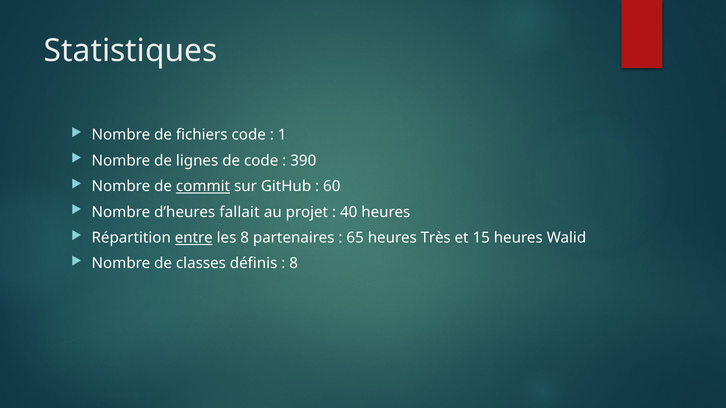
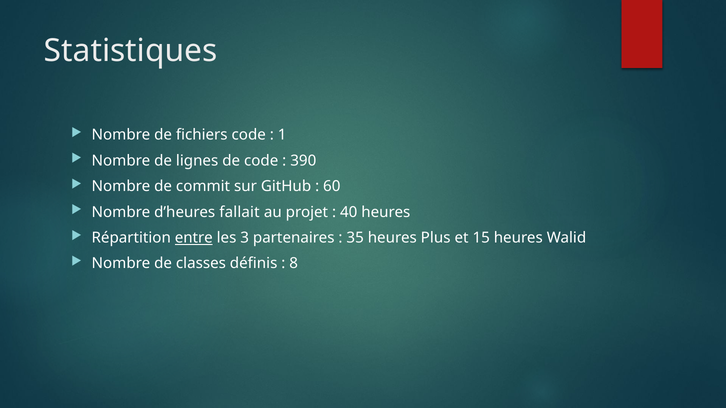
commit underline: present -> none
les 8: 8 -> 3
65: 65 -> 35
Très: Très -> Plus
